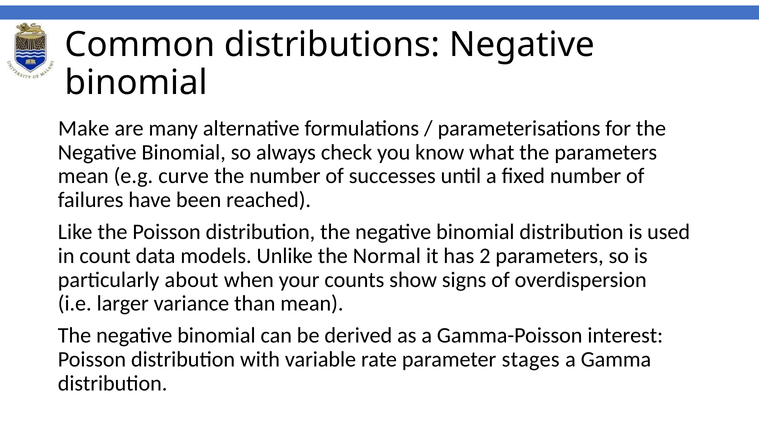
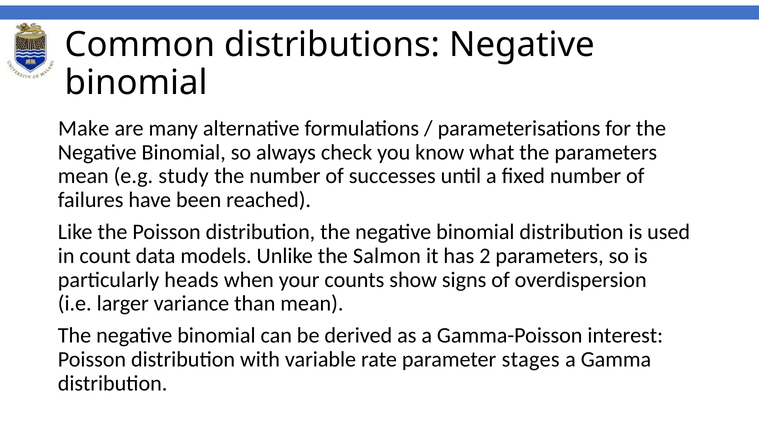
curve: curve -> study
Normal: Normal -> Salmon
about: about -> heads
